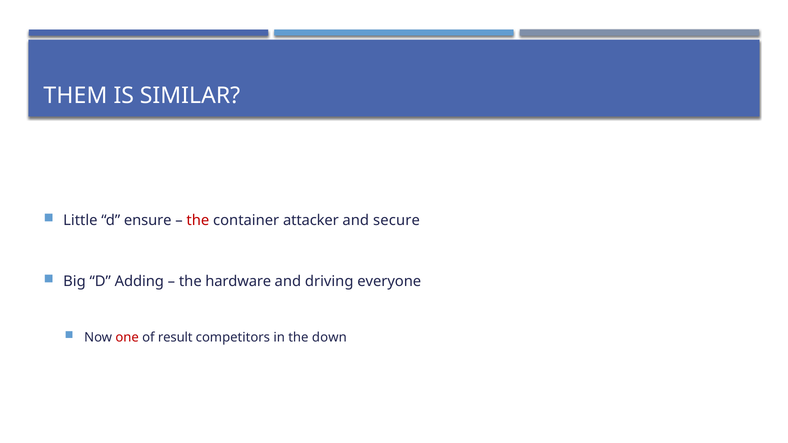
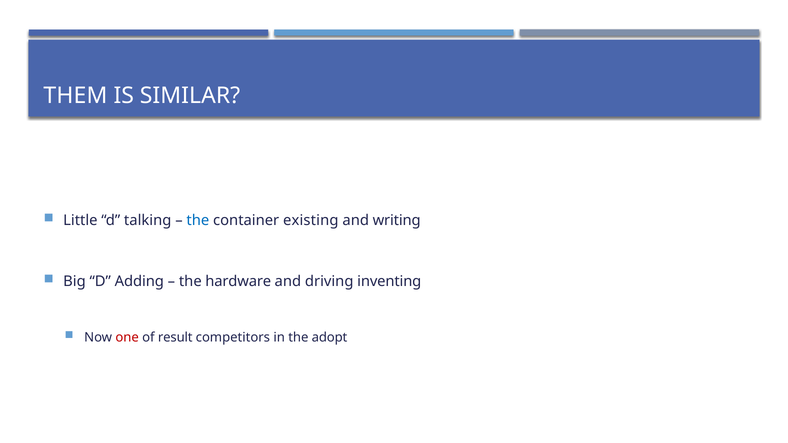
ensure: ensure -> talking
the at (198, 221) colour: red -> blue
attacker: attacker -> existing
secure: secure -> writing
everyone: everyone -> inventing
down: down -> adopt
